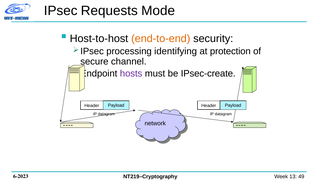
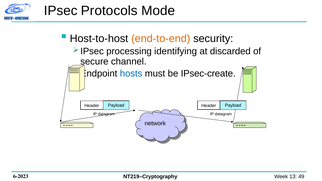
Requests: Requests -> Protocols
protection: protection -> discarded
hosts colour: purple -> blue
